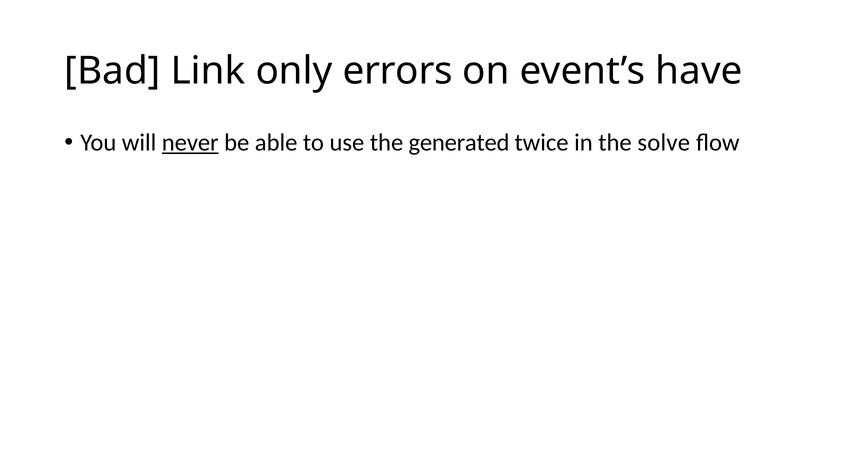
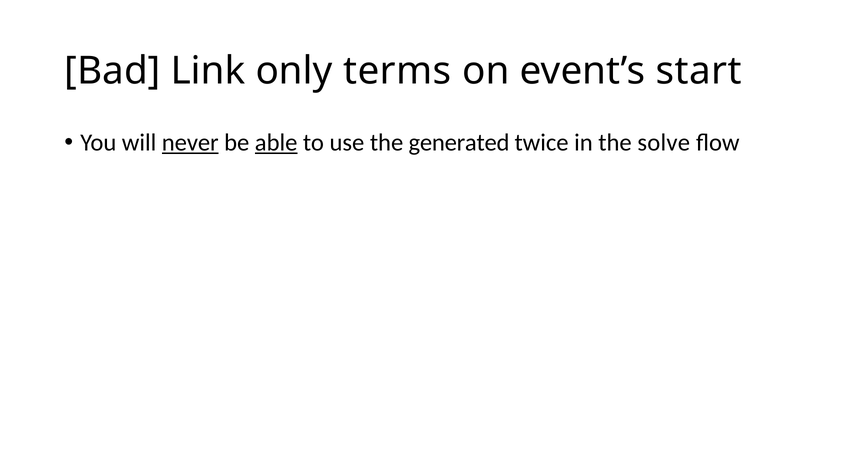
errors: errors -> terms
have: have -> start
able underline: none -> present
